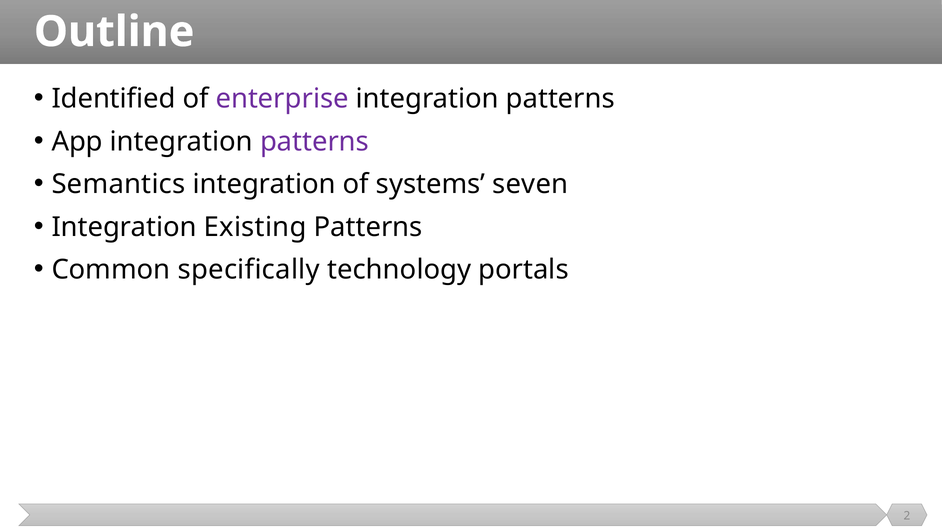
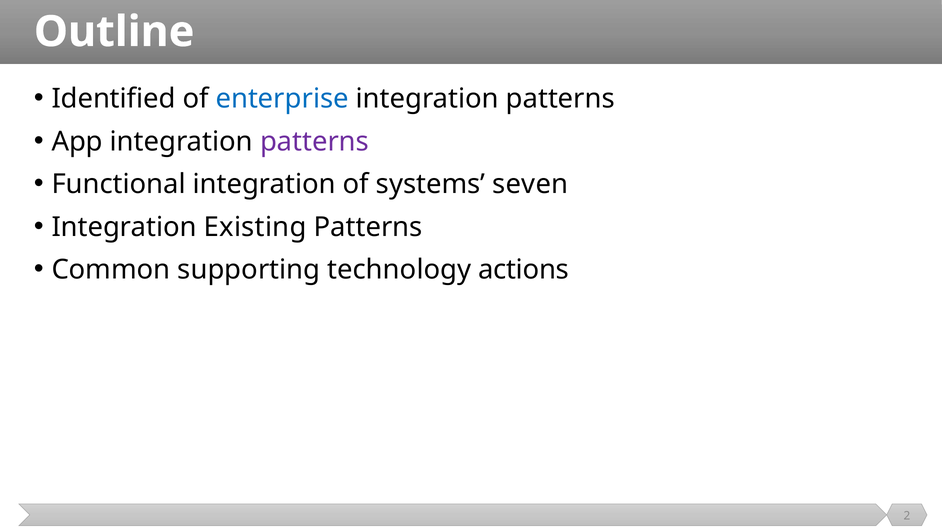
enterprise colour: purple -> blue
Semantics: Semantics -> Functional
specifically: specifically -> supporting
portals: portals -> actions
